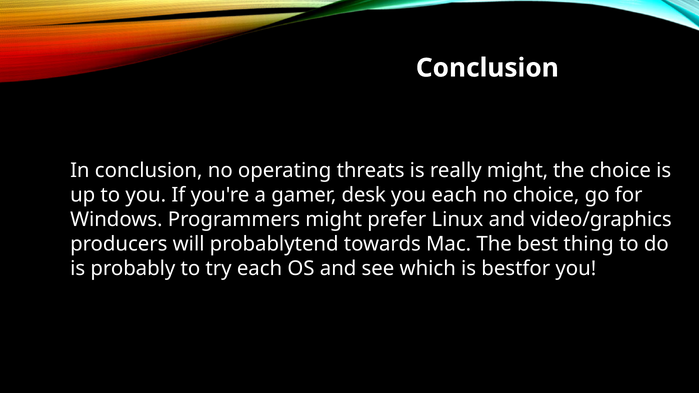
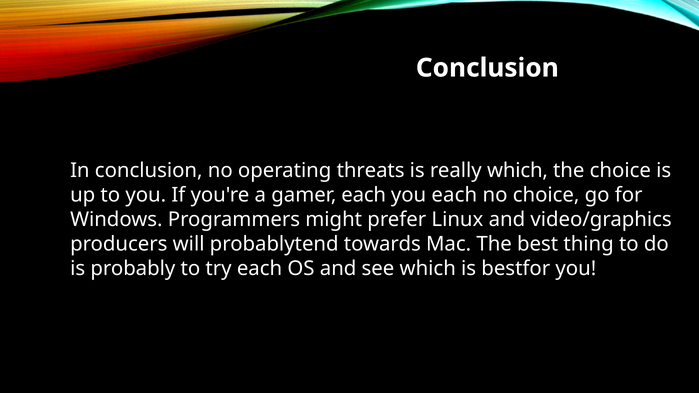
really might: might -> which
gamer desk: desk -> each
